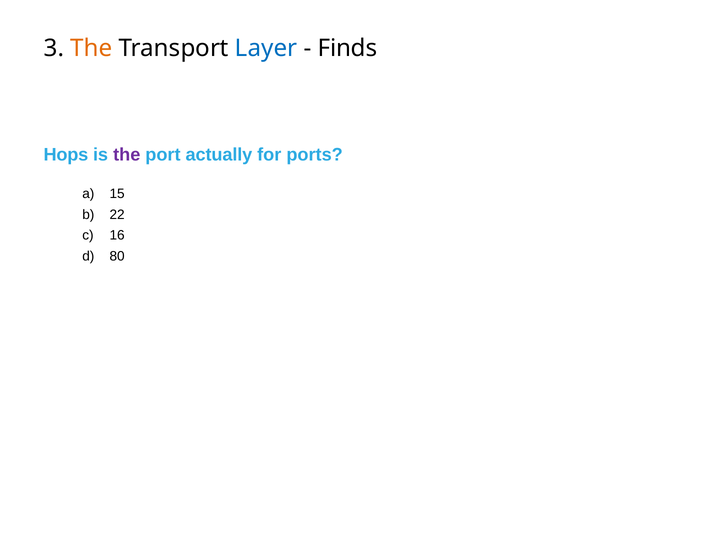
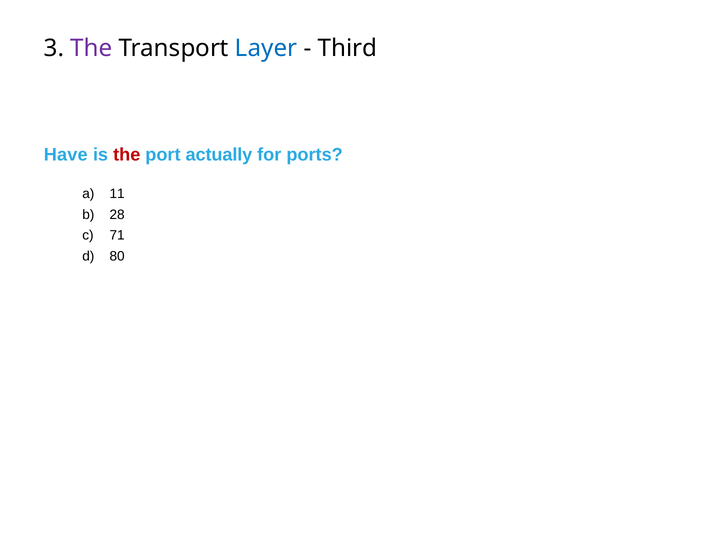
The at (91, 48) colour: orange -> purple
Finds: Finds -> Third
Hops: Hops -> Have
the at (127, 155) colour: purple -> red
15: 15 -> 11
22: 22 -> 28
16: 16 -> 71
